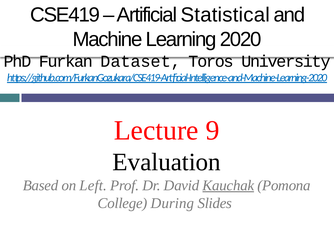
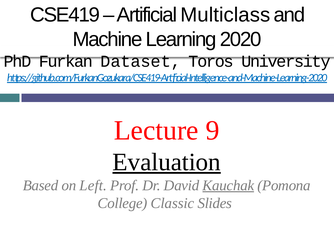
Statistical: Statistical -> Multiclass
Evaluation underline: none -> present
During: During -> Classic
